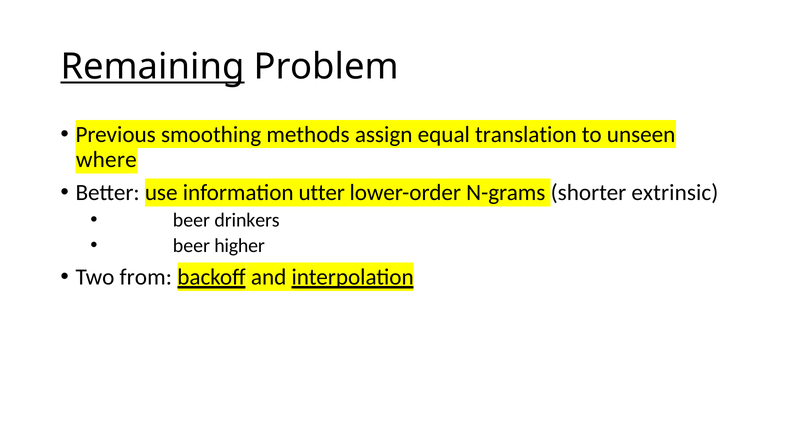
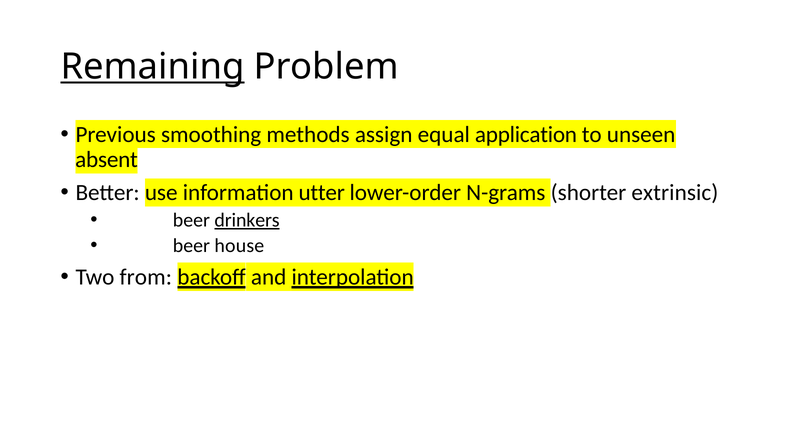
translation: translation -> application
where: where -> absent
drinkers underline: none -> present
higher: higher -> house
